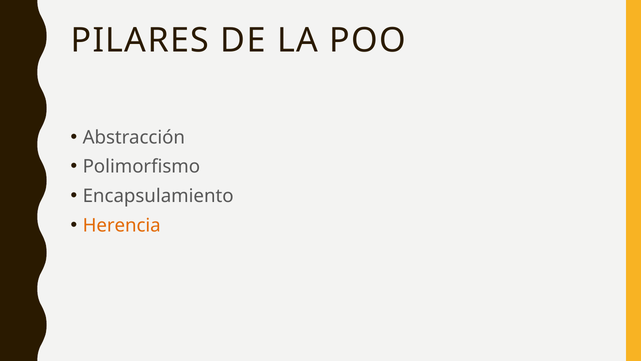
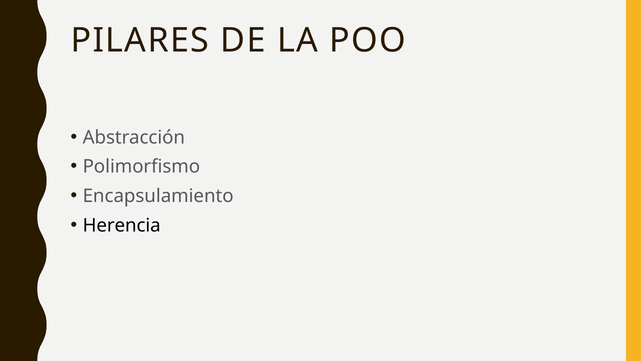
Herencia colour: orange -> black
